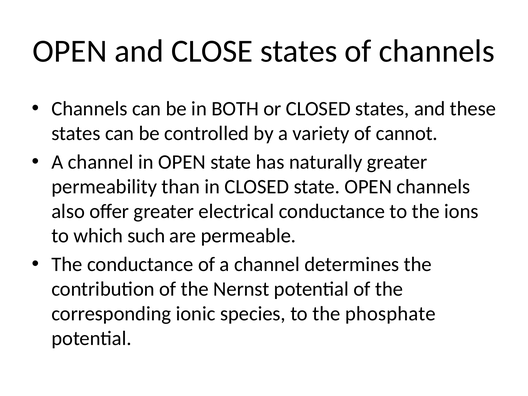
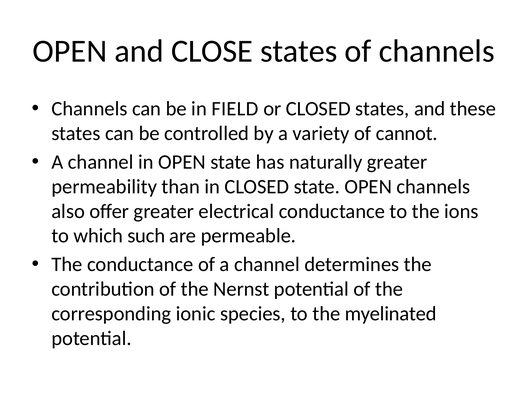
BOTH: BOTH -> FIELD
phosphate: phosphate -> myelinated
